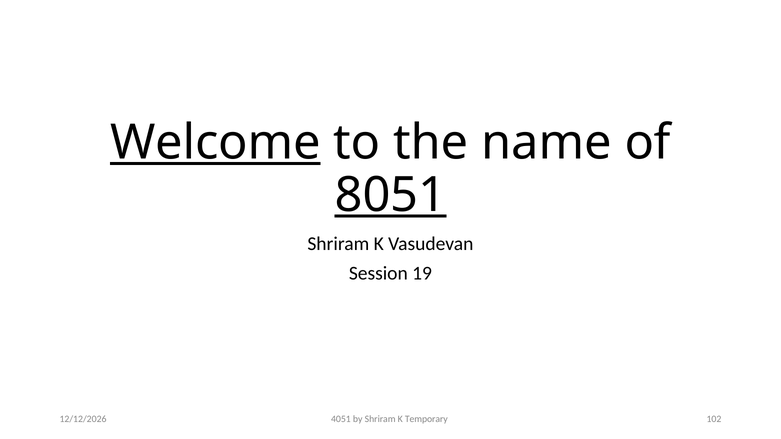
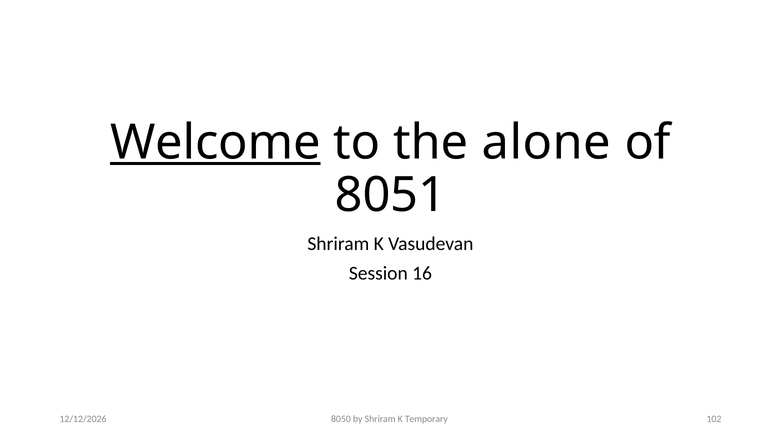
name: name -> alone
8051 underline: present -> none
19: 19 -> 16
4051: 4051 -> 8050
